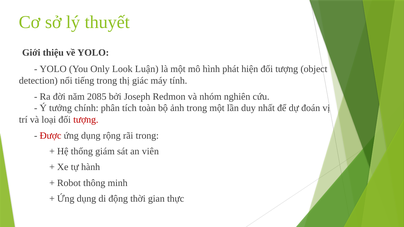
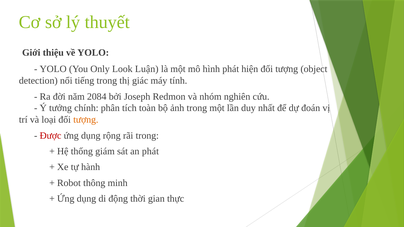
2085: 2085 -> 2084
tượng at (86, 120) colour: red -> orange
an viên: viên -> phát
